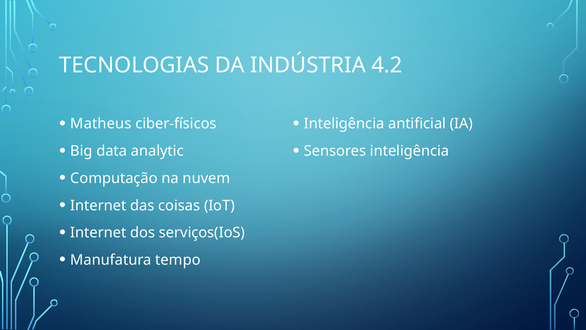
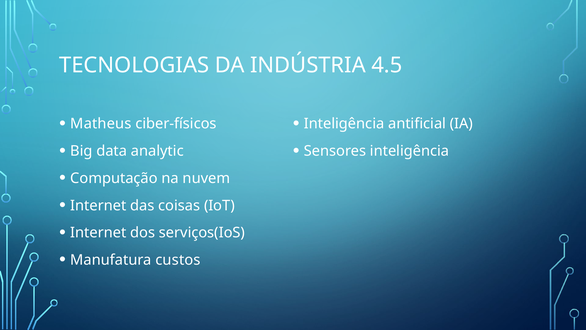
4.2: 4.2 -> 4.5
tempo: tempo -> custos
